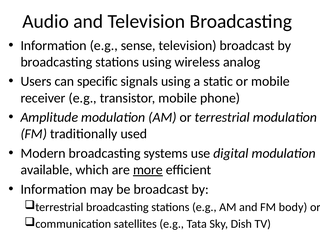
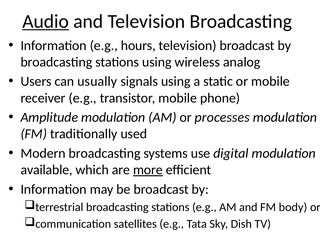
Audio underline: none -> present
sense: sense -> hours
specific: specific -> usually
or terrestrial: terrestrial -> processes
